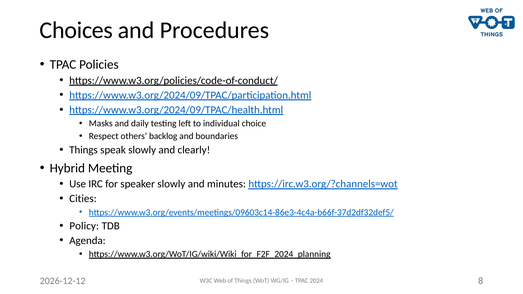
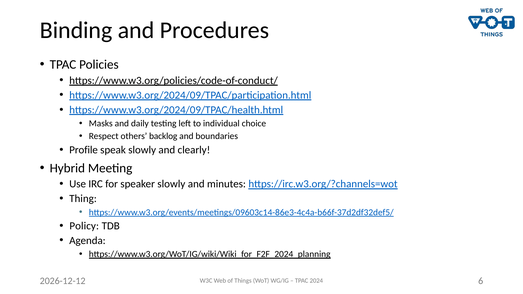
Choices: Choices -> Binding
Things at (84, 150): Things -> Profile
Cities: Cities -> Thing
8: 8 -> 6
